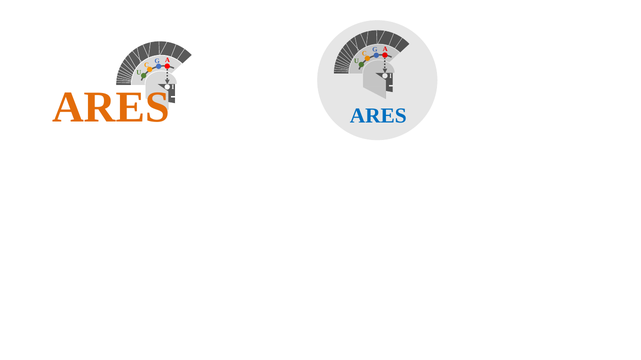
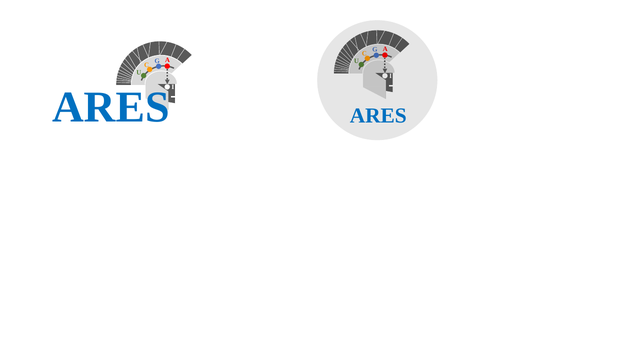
ARES at (111, 107) colour: orange -> blue
